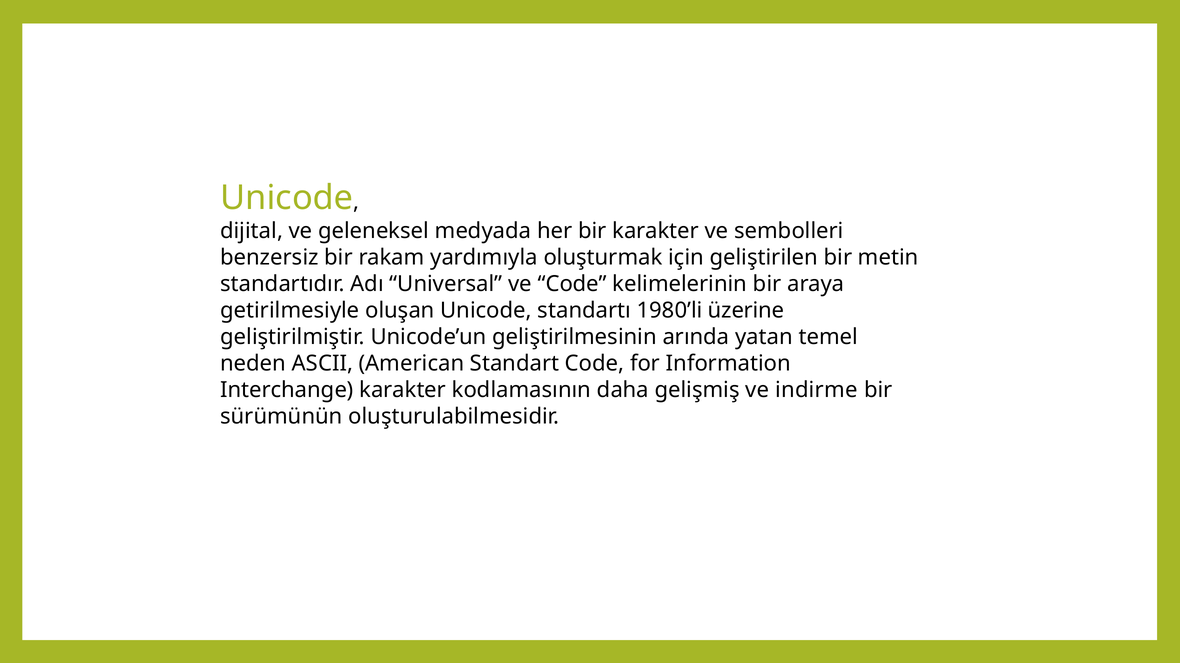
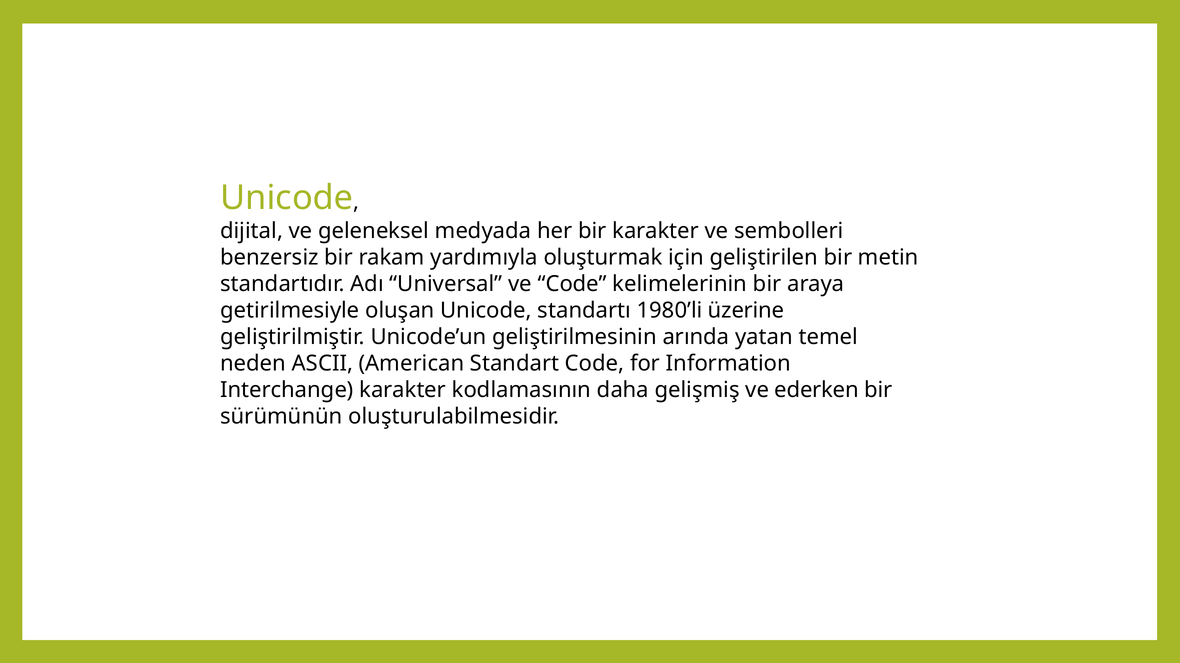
indirme: indirme -> ederken
